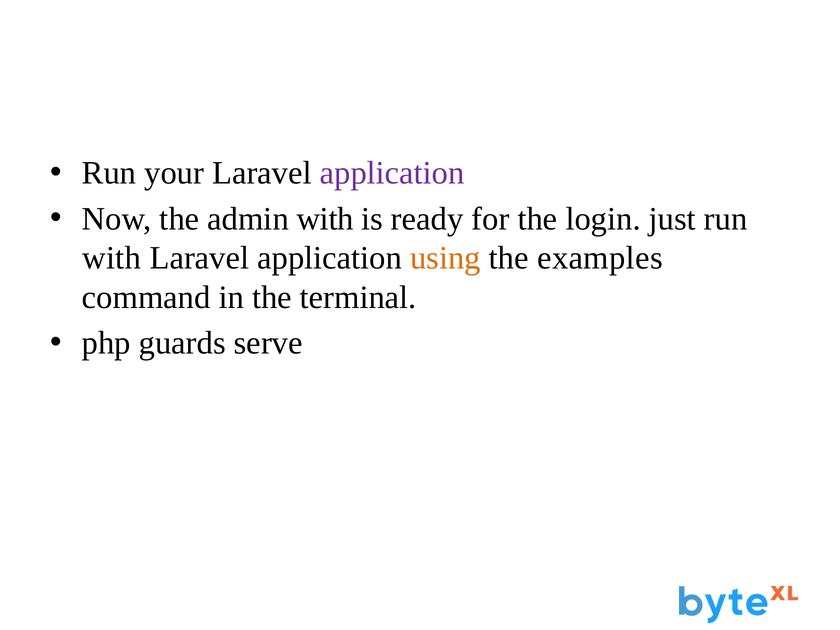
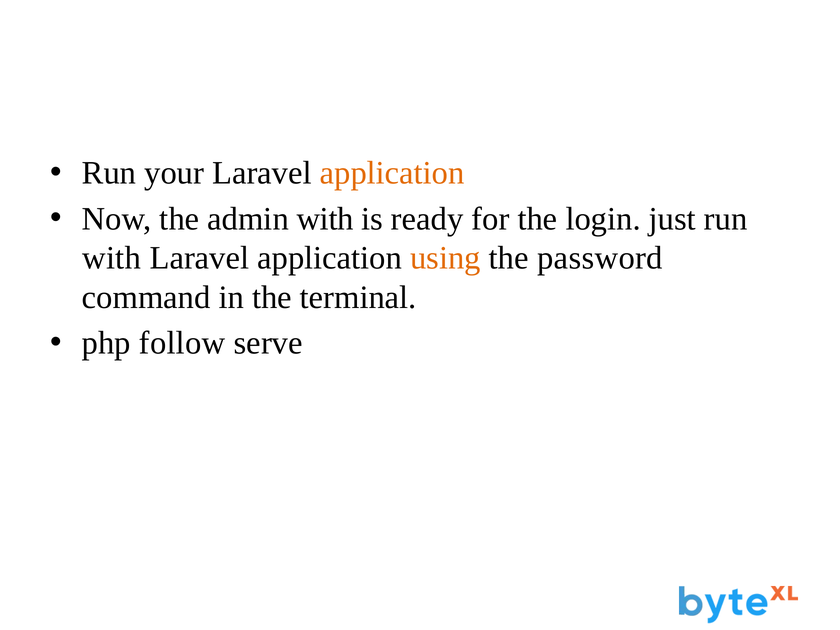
application at (392, 173) colour: purple -> orange
examples: examples -> password
guards: guards -> follow
